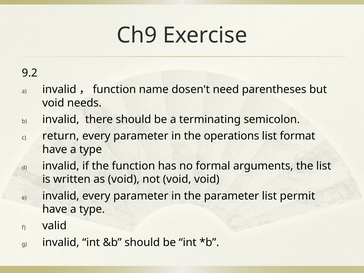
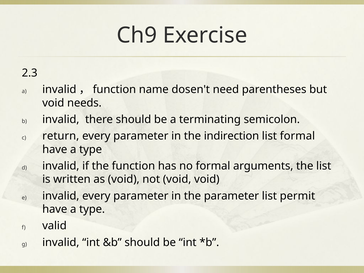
9.2: 9.2 -> 2.3
operations: operations -> indirection
list format: format -> formal
